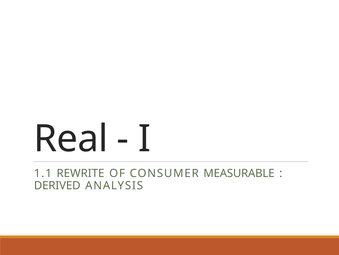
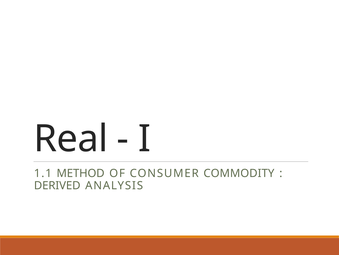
REWRITE: REWRITE -> METHOD
MEASURABLE: MEASURABLE -> COMMODITY
